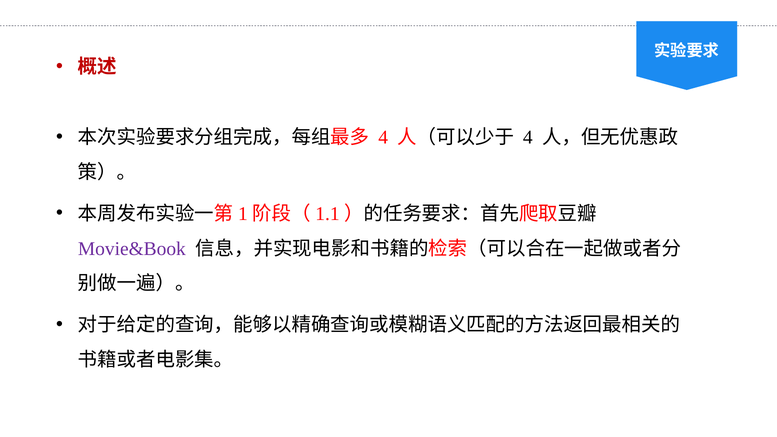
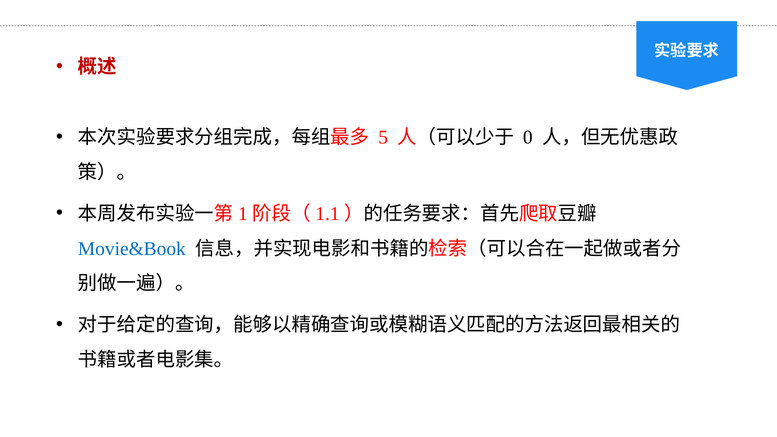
4 at (383, 137): 4 -> 5
4 at (528, 137): 4 -> 0
Movie&Book colour: purple -> blue
